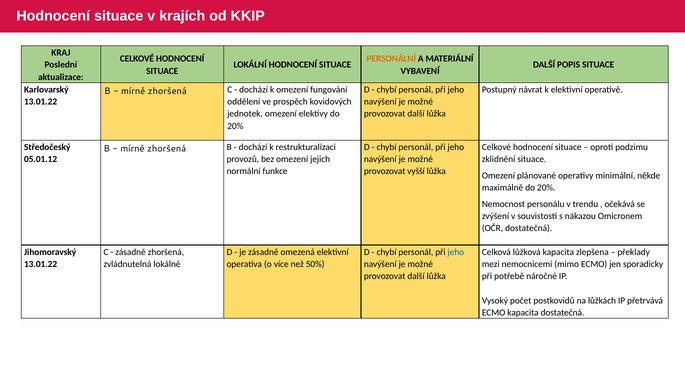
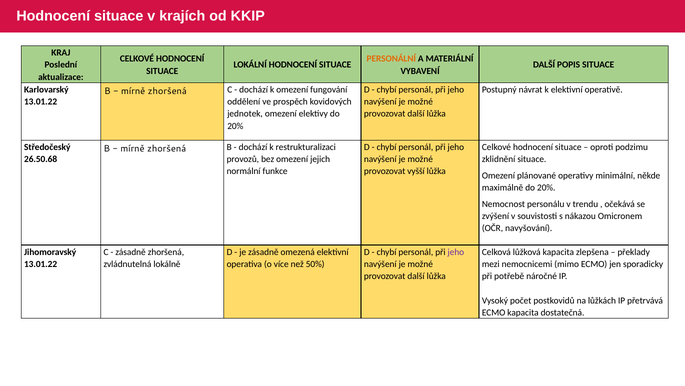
05.01.12: 05.01.12 -> 26.50.68
OČR dostatečná: dostatečná -> navyšování
jeho at (456, 252) colour: blue -> purple
